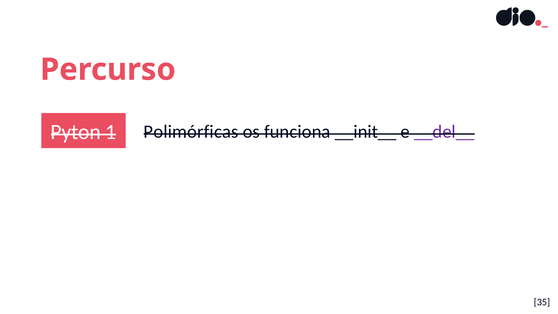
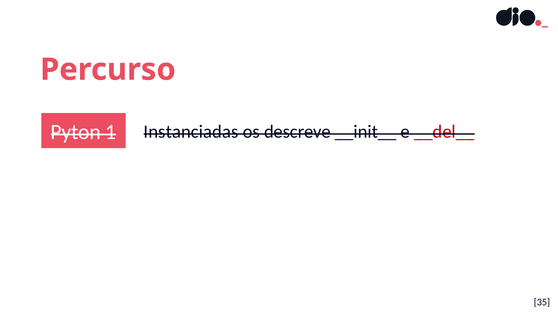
Polimórficas: Polimórficas -> Instanciadas
funciona: funciona -> descreve
__del__ colour: purple -> red
